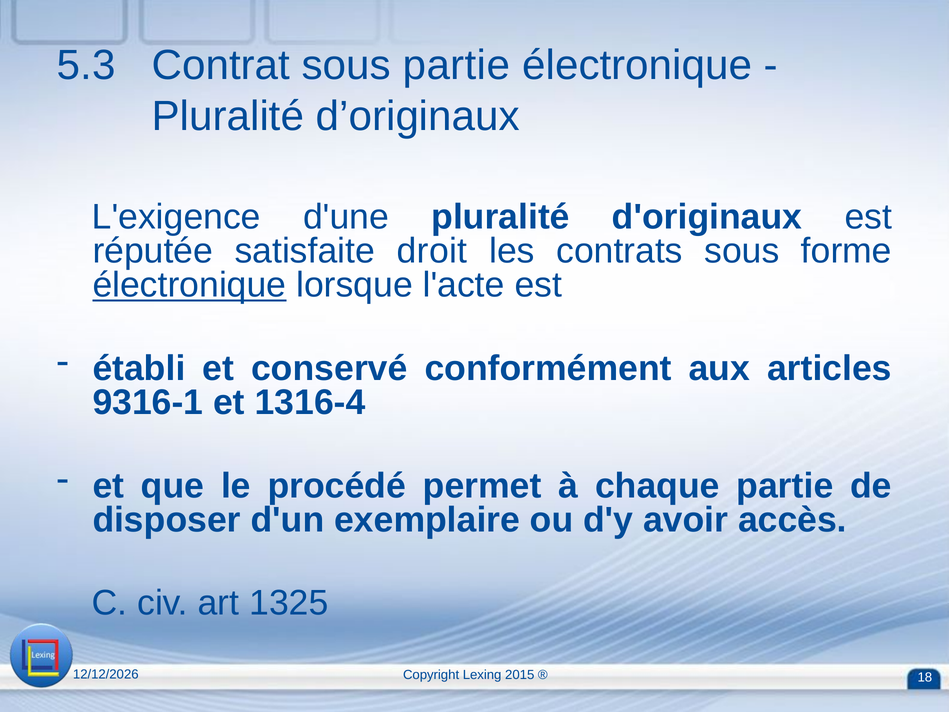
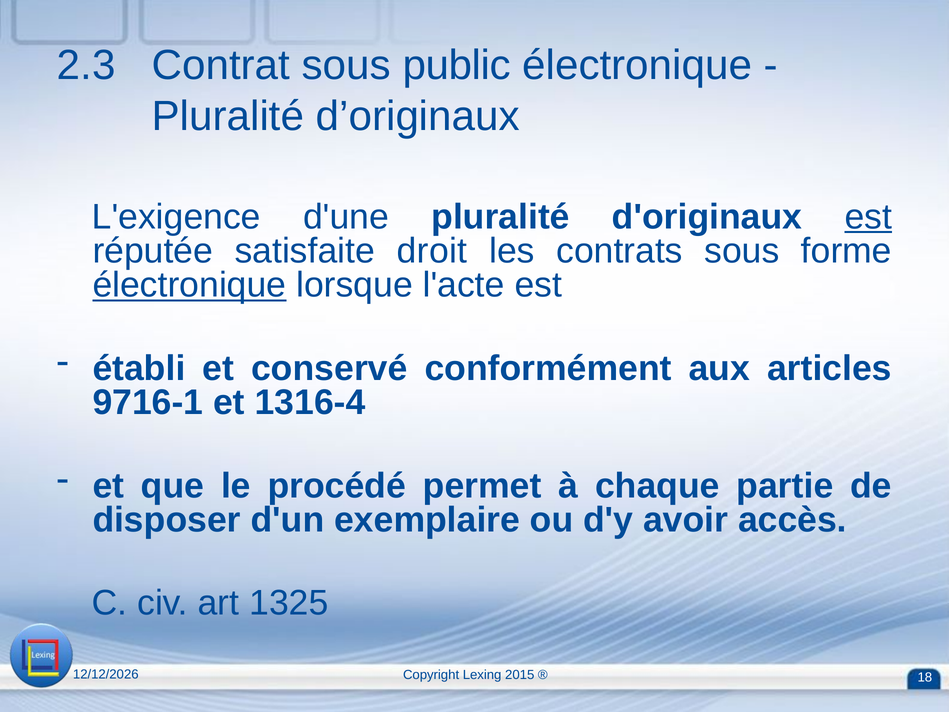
5.3: 5.3 -> 2.3
sous partie: partie -> public
est at (868, 217) underline: none -> present
9316-1: 9316-1 -> 9716-1
